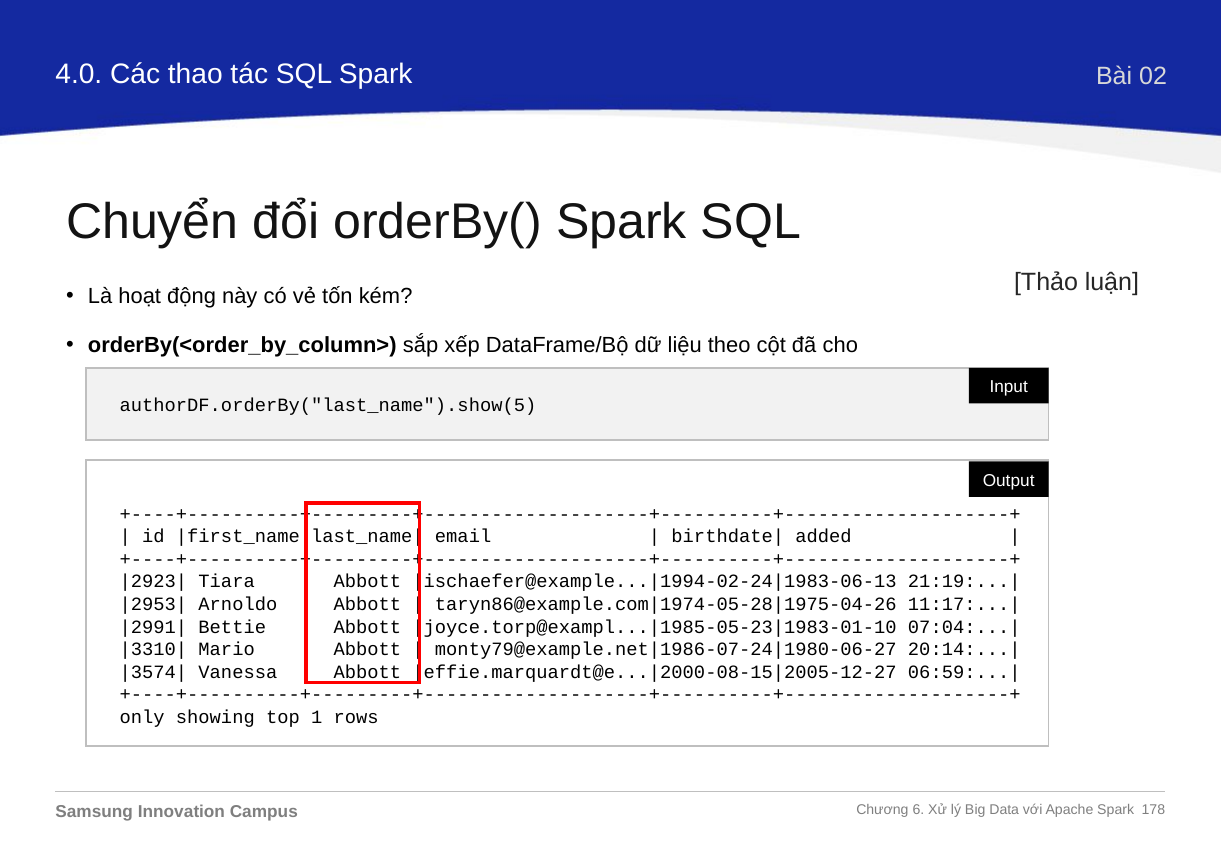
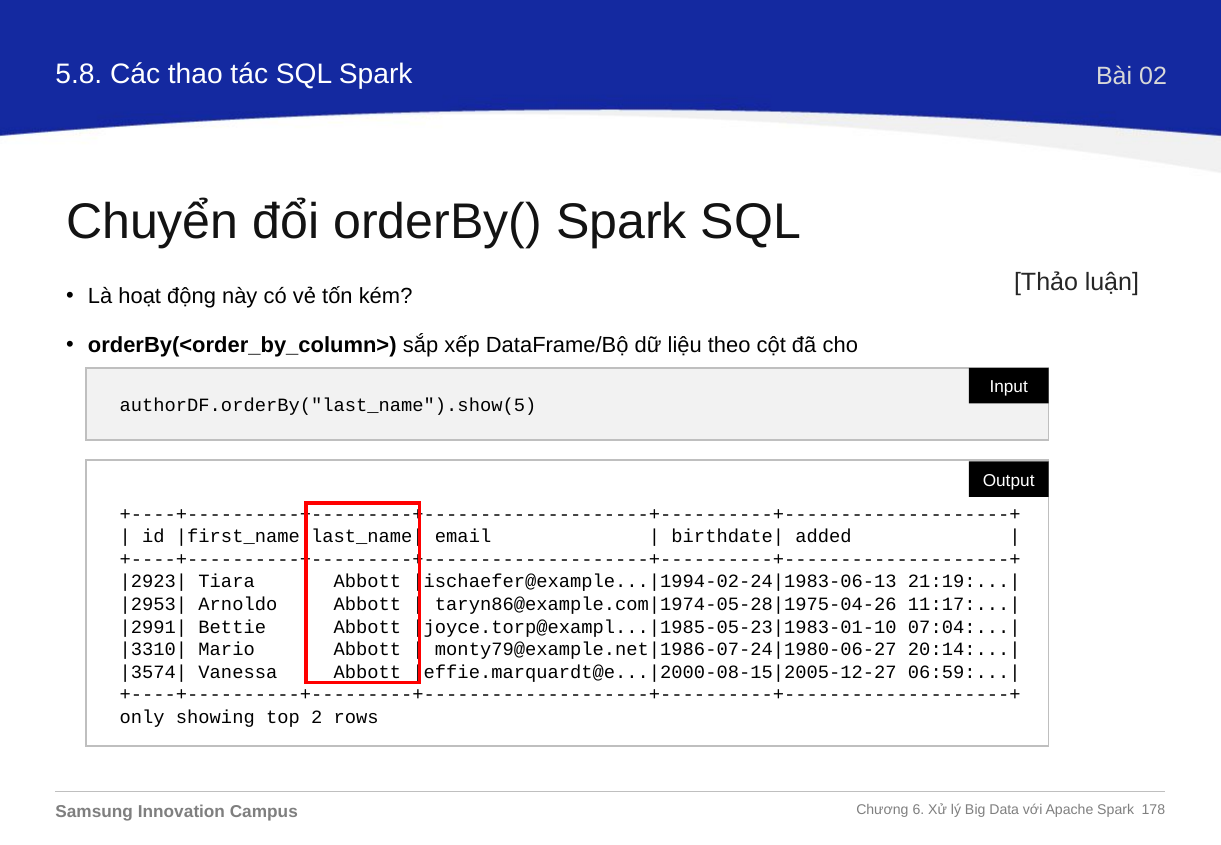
4.0: 4.0 -> 5.8
1: 1 -> 2
